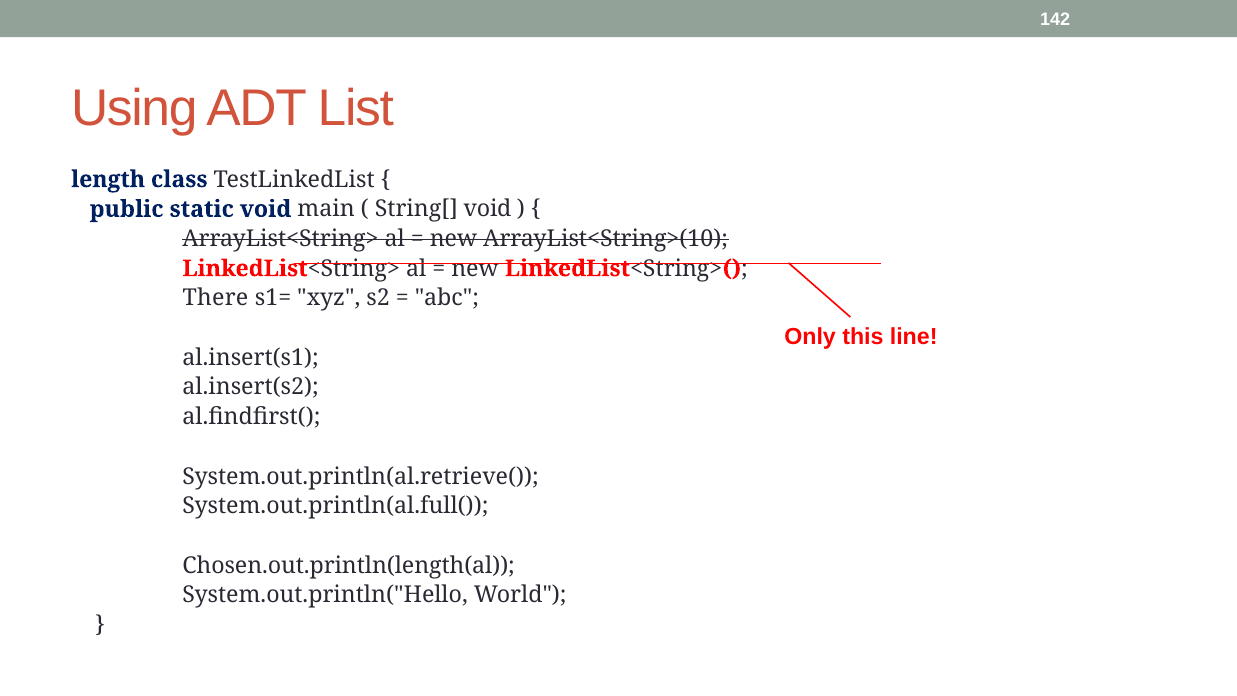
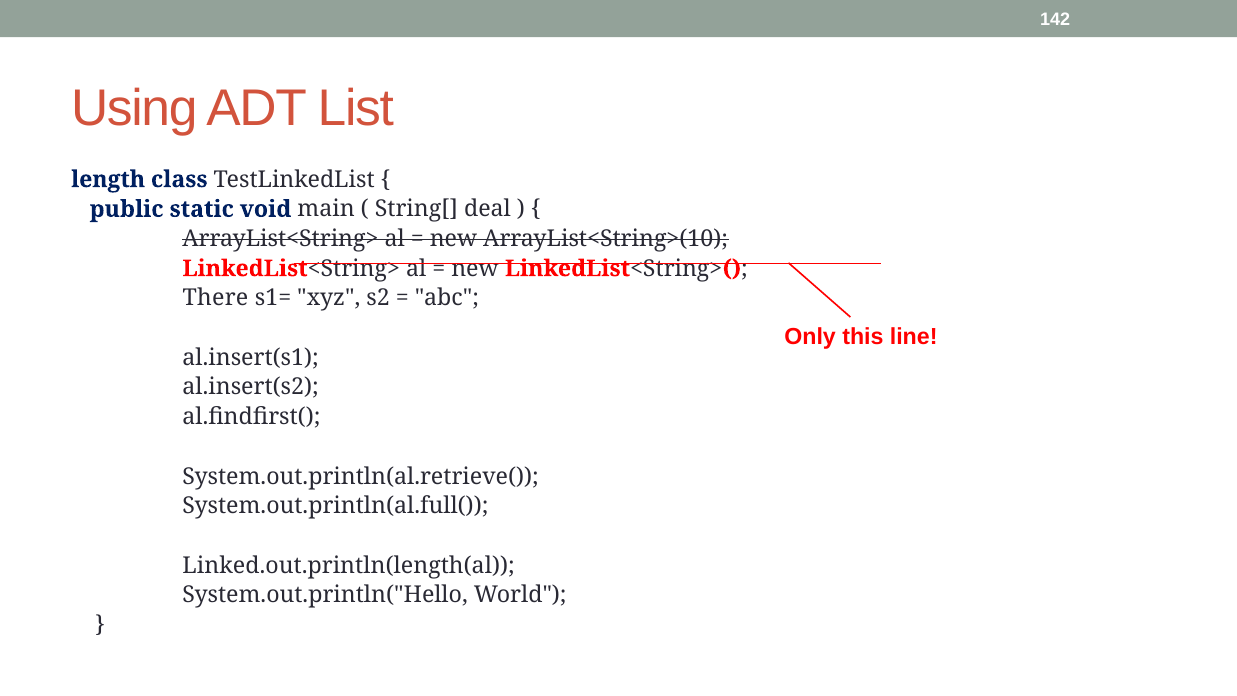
String[ void: void -> deal
Chosen.out.println(length(al: Chosen.out.println(length(al -> Linked.out.println(length(al
